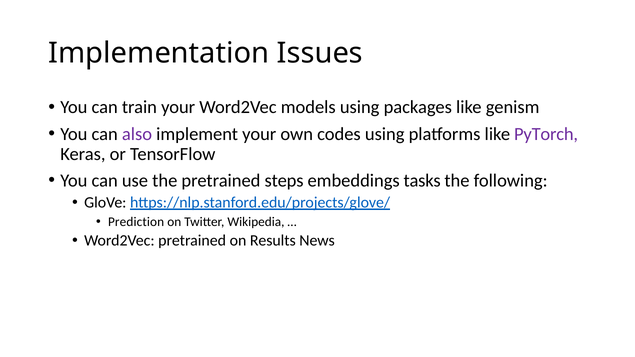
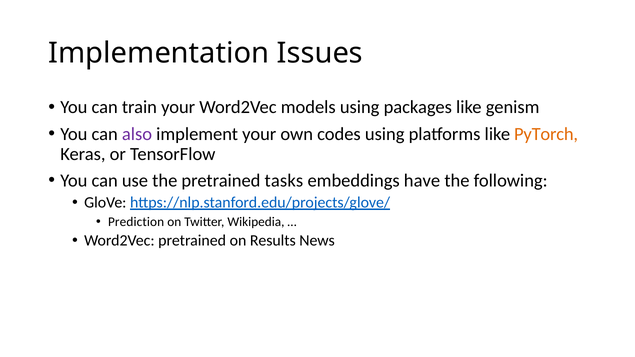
PyTorch colour: purple -> orange
steps: steps -> tasks
tasks: tasks -> have
